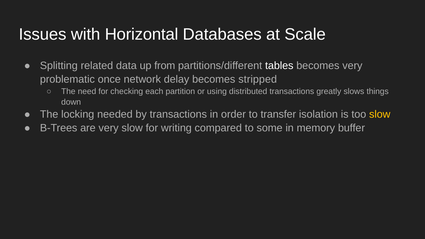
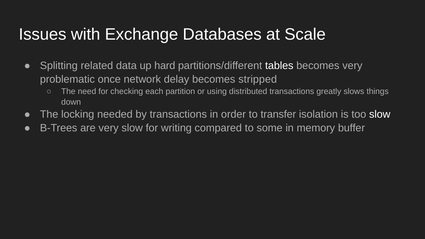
Horizontal: Horizontal -> Exchange
from: from -> hard
slow at (380, 114) colour: yellow -> white
